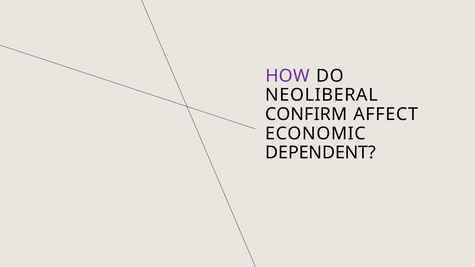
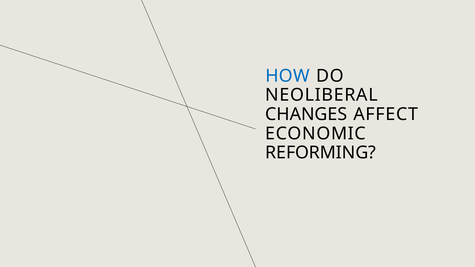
HOW colour: purple -> blue
CONFIRM: CONFIRM -> CHANGES
DEPENDENT: DEPENDENT -> REFORMING
